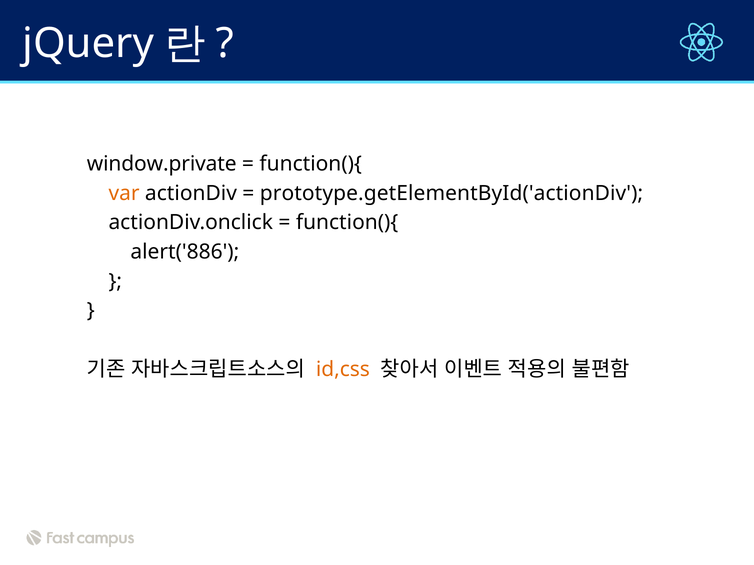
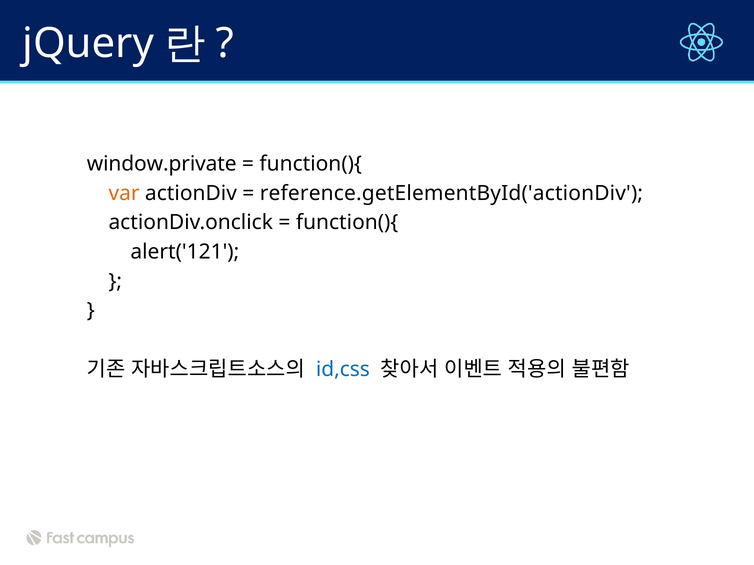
prototype.getElementById('actionDiv: prototype.getElementById('actionDiv -> reference.getElementById('actionDiv
alert('886: alert('886 -> alert('121
id,css colour: orange -> blue
